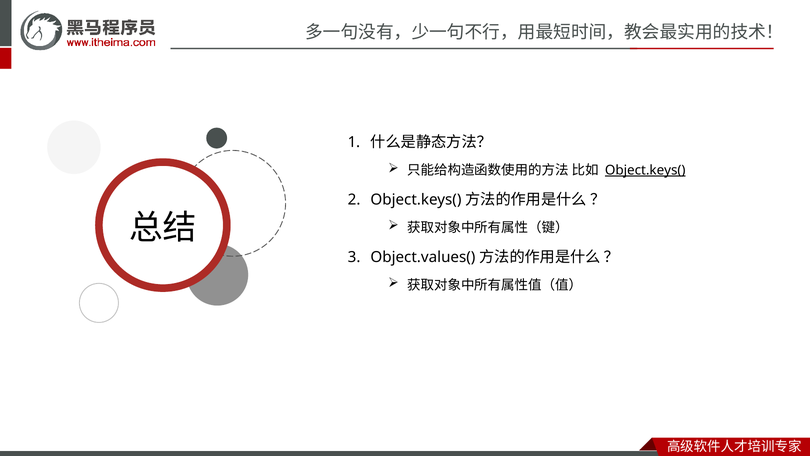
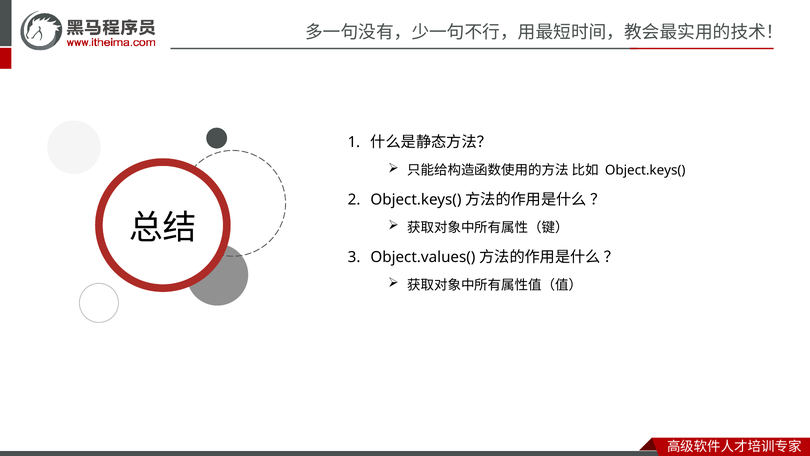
Object.keys( underline: present -> none
